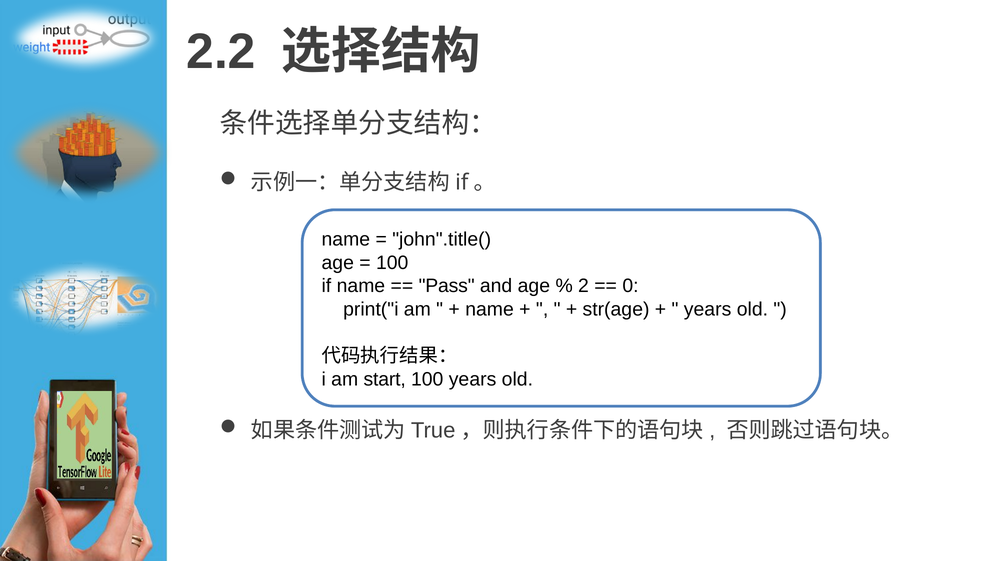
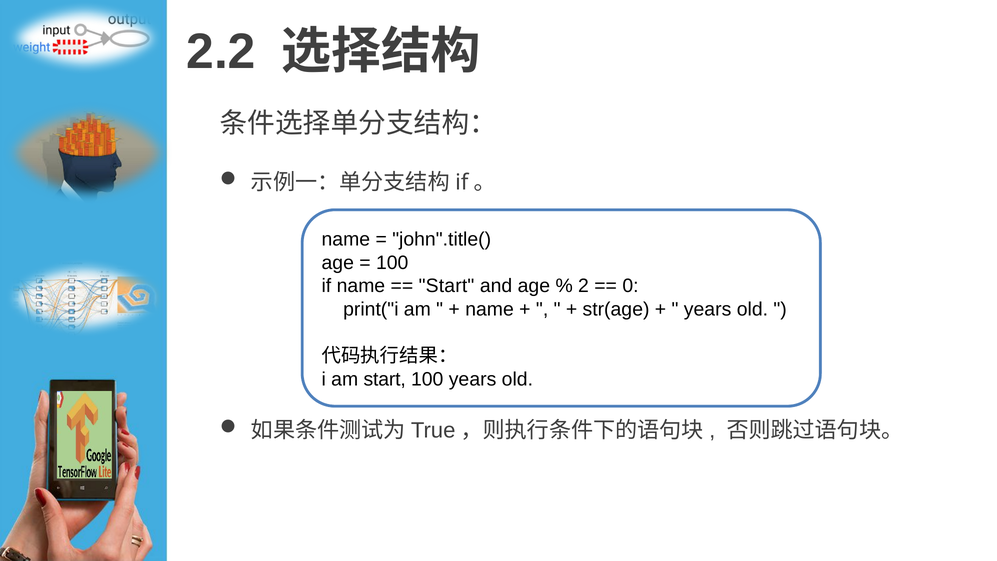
Pass at (447, 286): Pass -> Start
